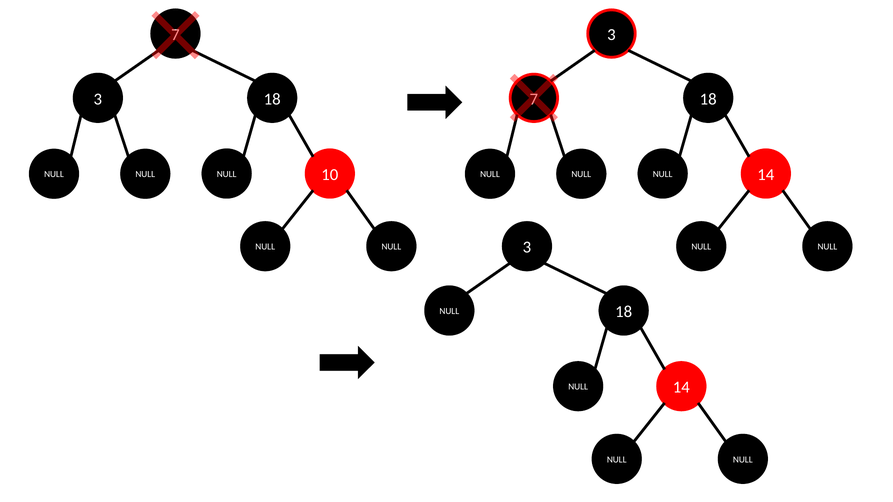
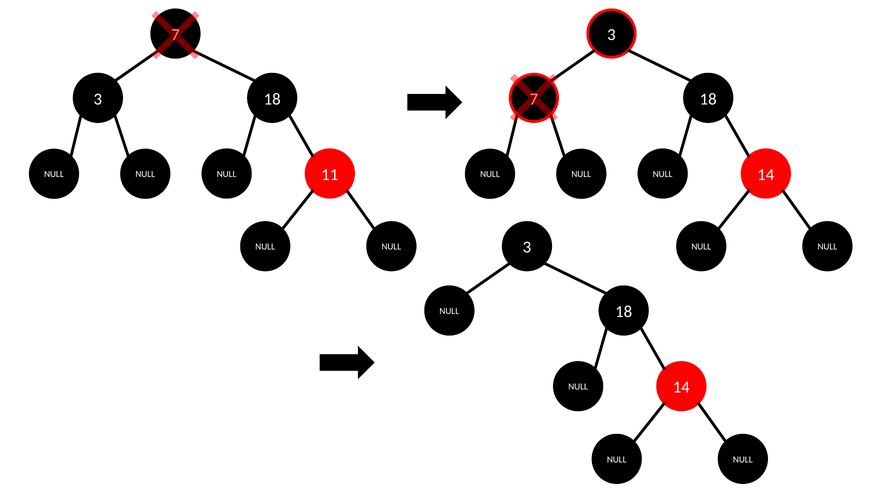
10: 10 -> 11
